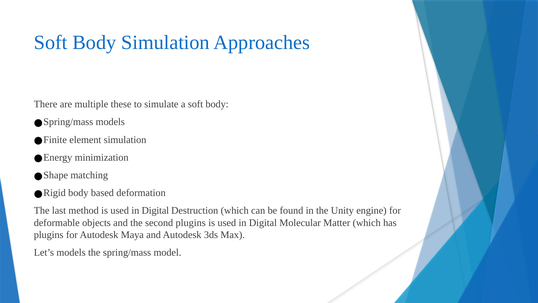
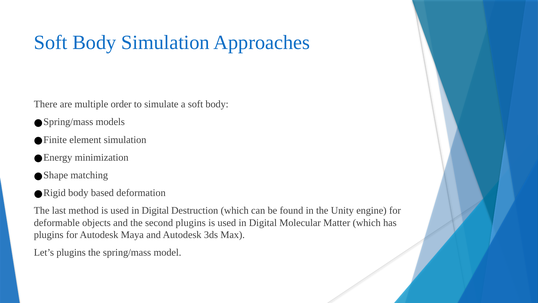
these: these -> order
Let’s models: models -> plugins
